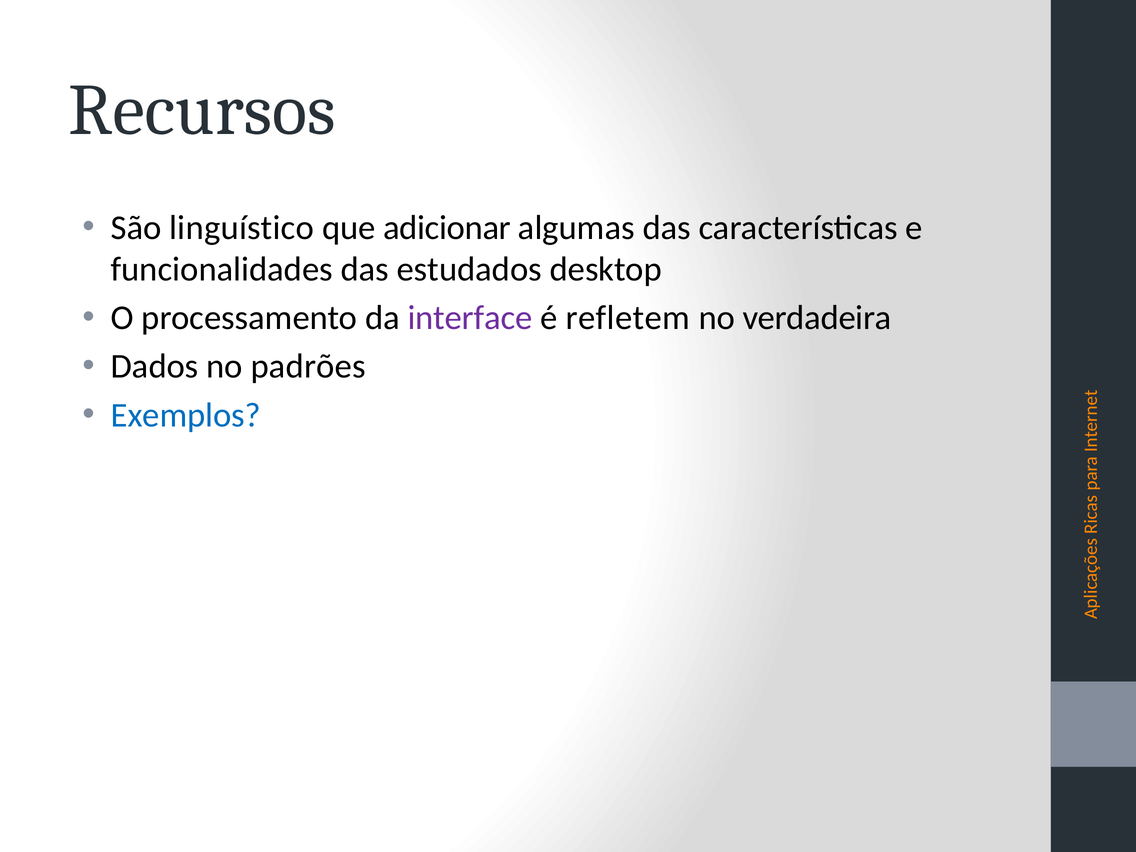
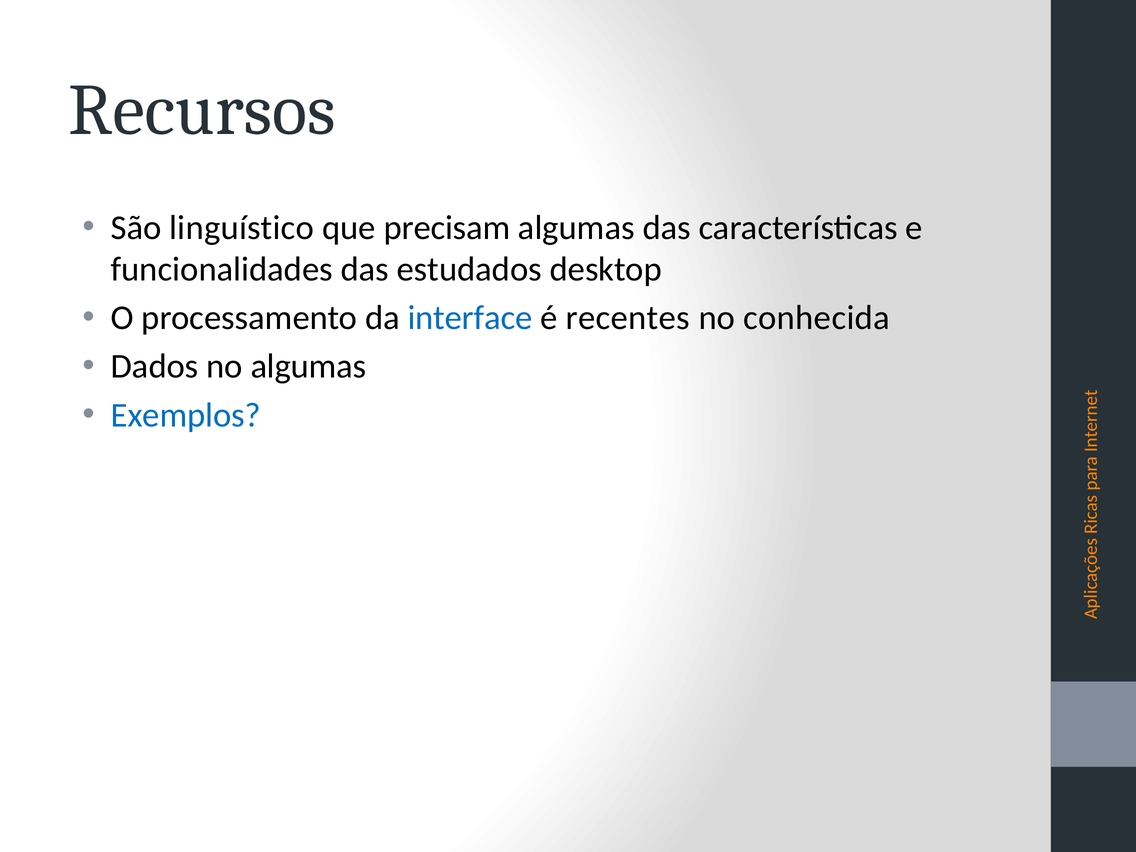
adicionar: adicionar -> precisam
interface colour: purple -> blue
refletem: refletem -> recentes
verdadeira: verdadeira -> conhecida
no padrões: padrões -> algumas
